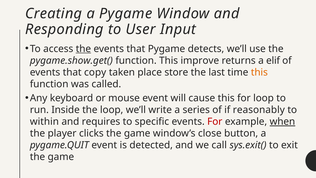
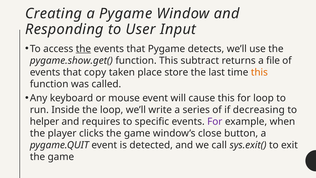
improve: improve -> subtract
elif: elif -> file
reasonably: reasonably -> decreasing
within: within -> helper
For at (215, 121) colour: red -> purple
when underline: present -> none
